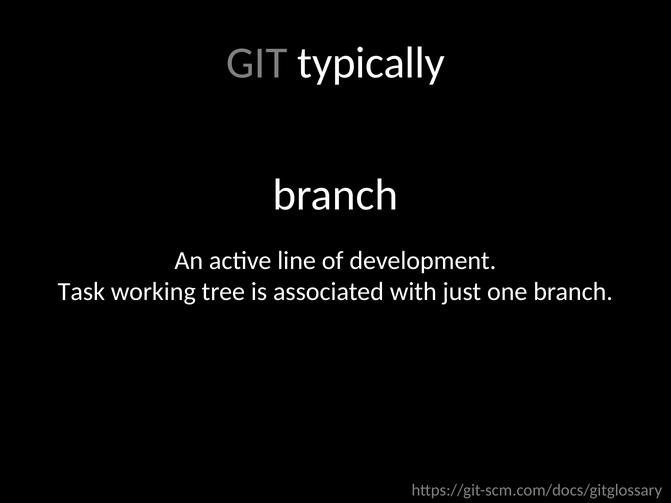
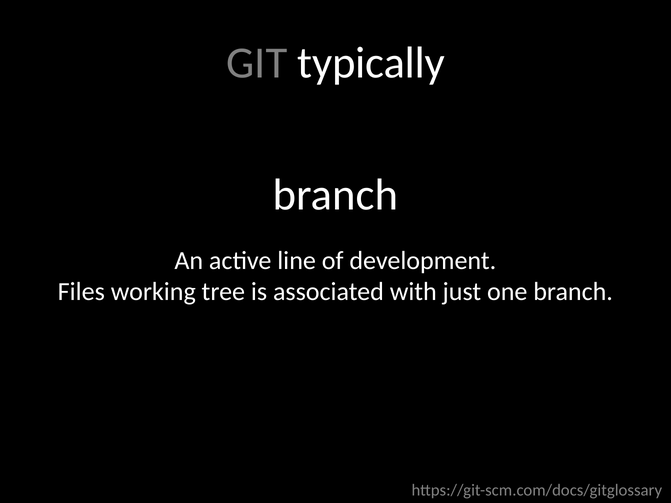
Task: Task -> Files
